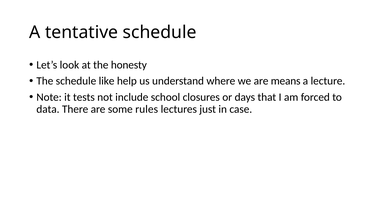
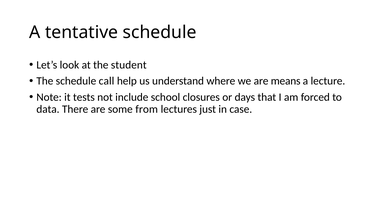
honesty: honesty -> student
like: like -> call
rules: rules -> from
